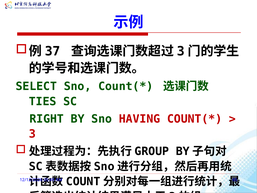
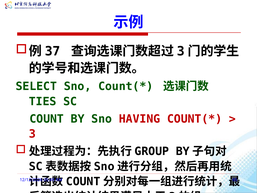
RIGHT: RIGHT -> COUNT
